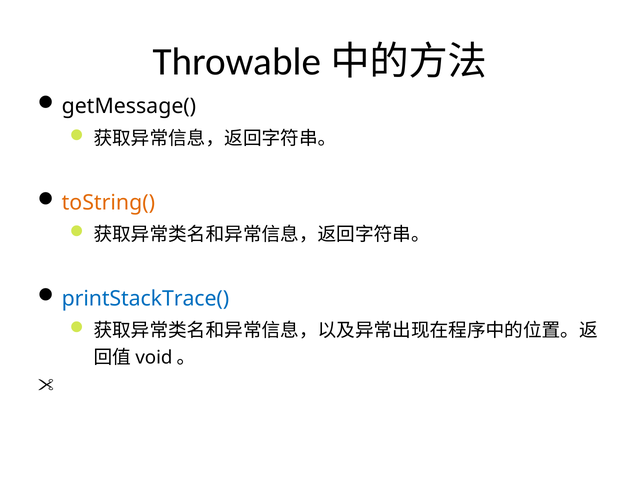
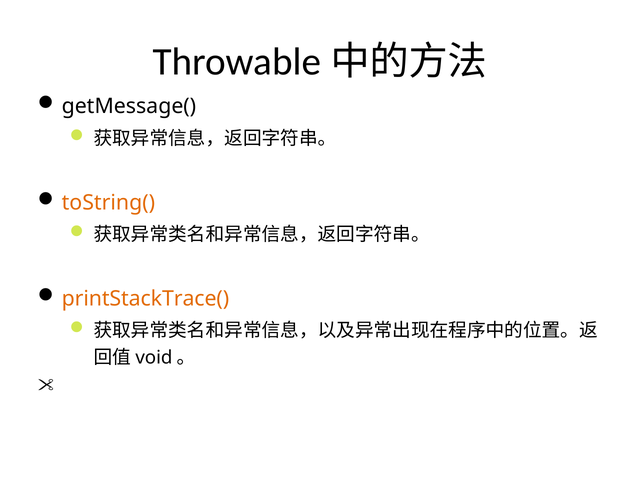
printStackTrace( colour: blue -> orange
